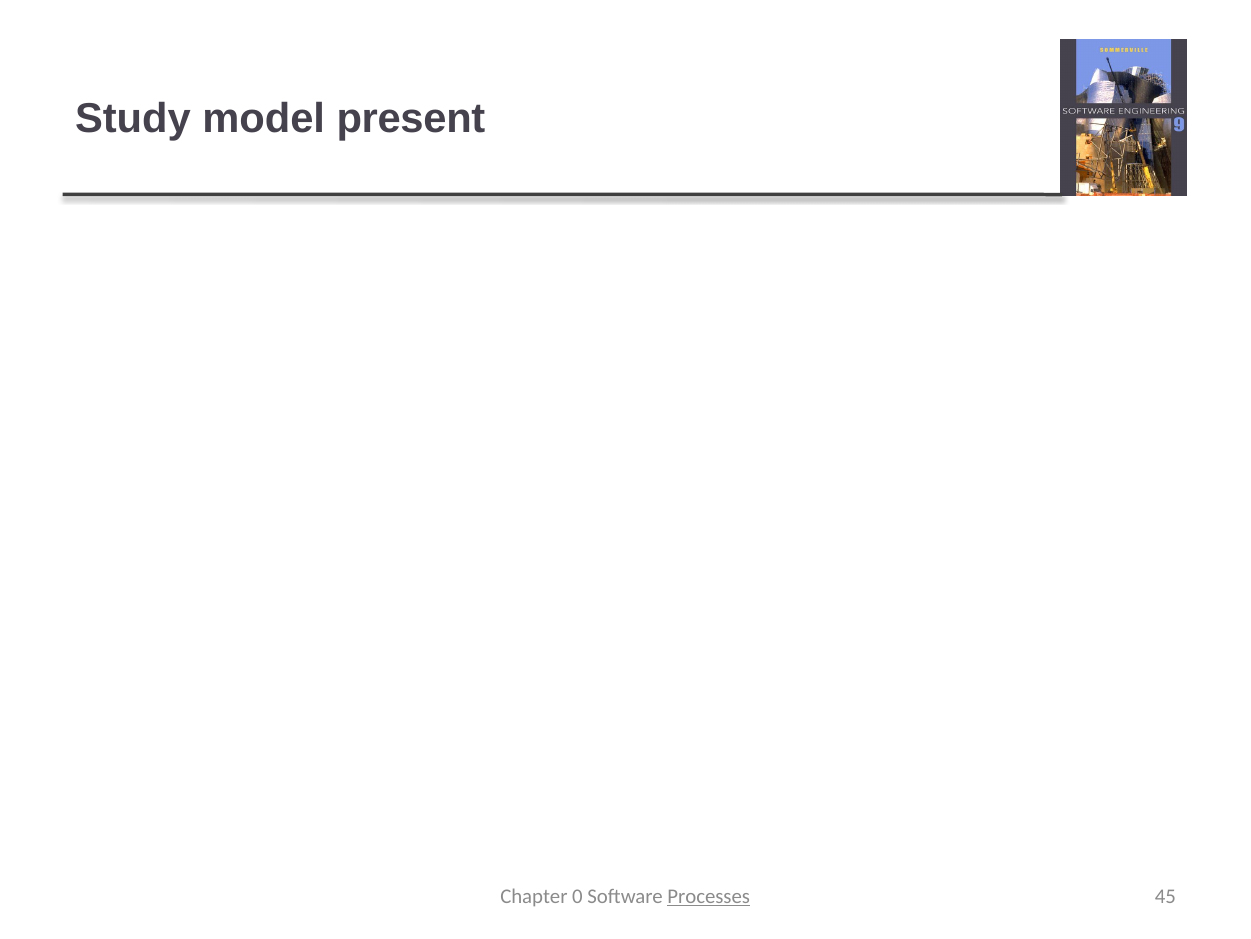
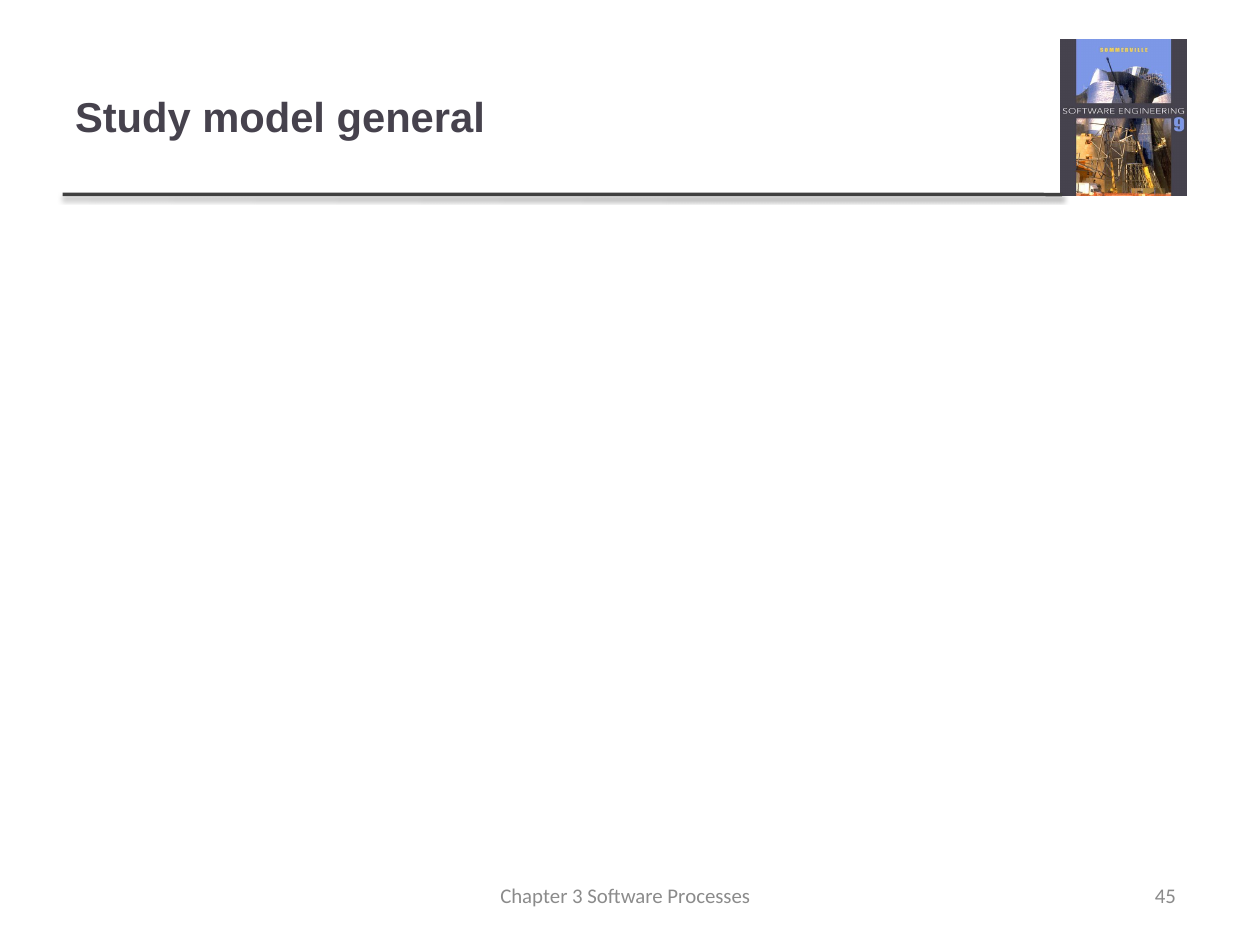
present: present -> general
0: 0 -> 3
Processes underline: present -> none
